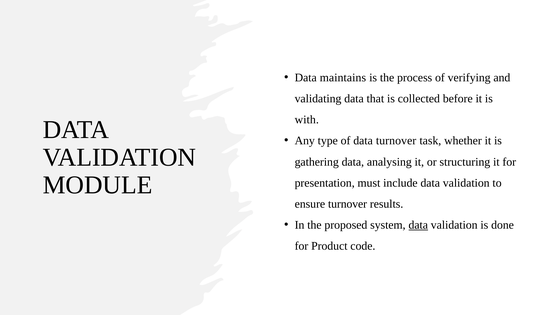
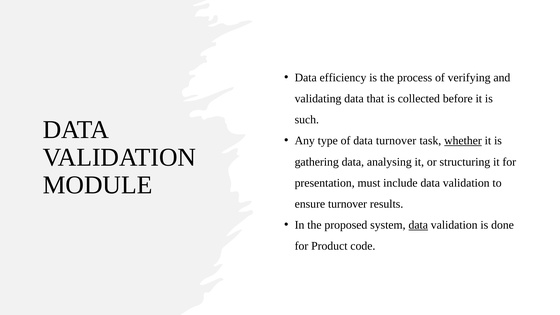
maintains: maintains -> efficiency
with: with -> such
whether underline: none -> present
